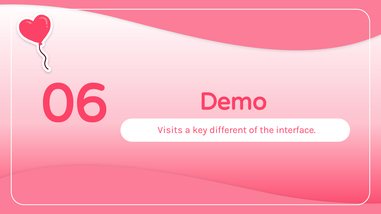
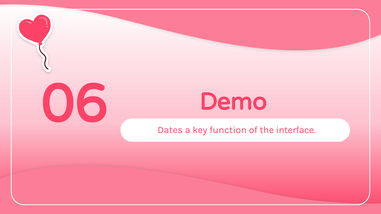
Visits: Visits -> Dates
different: different -> function
